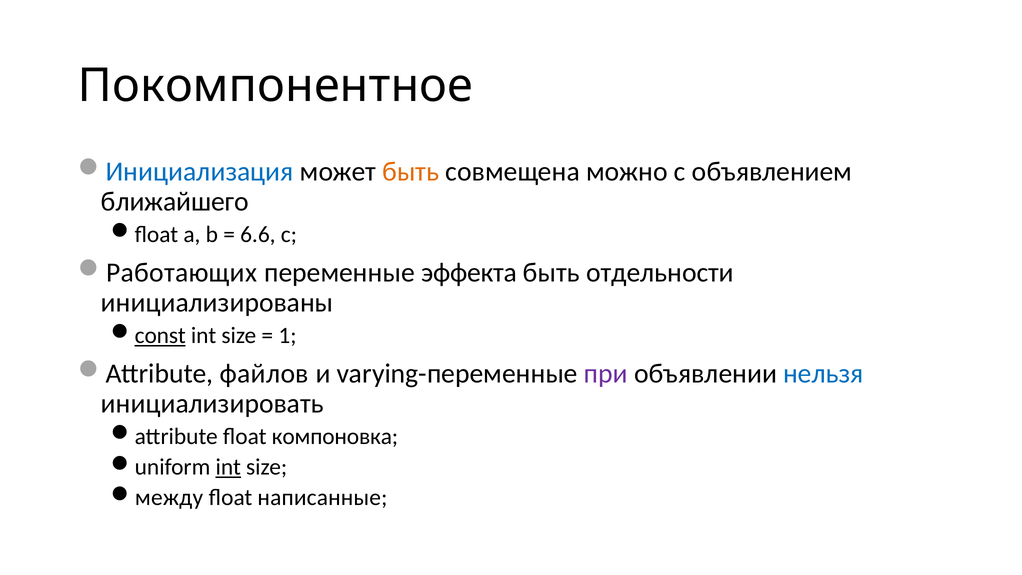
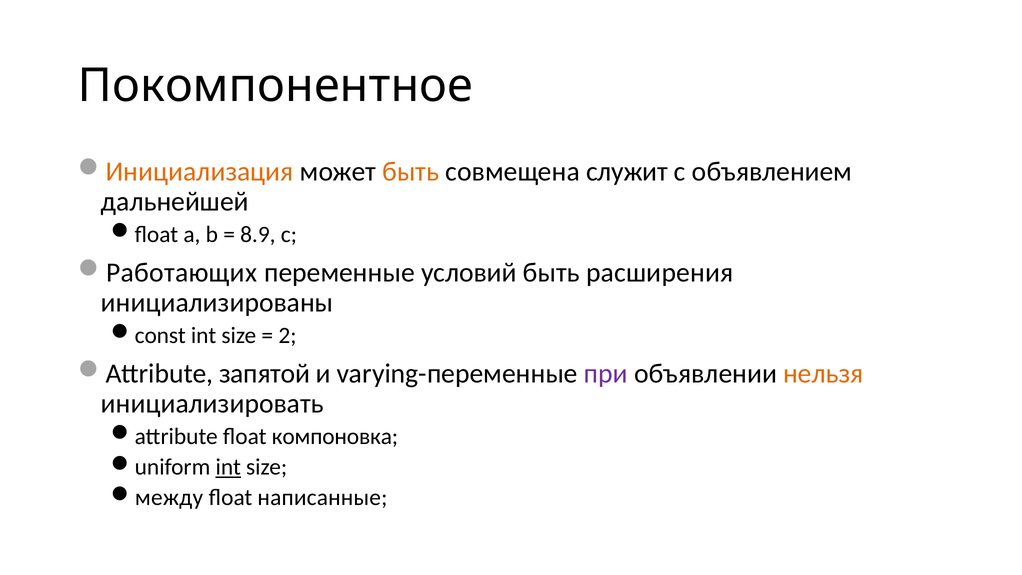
Инициализация colour: blue -> orange
можно: можно -> служит
ближайшего: ближайшего -> дальнейшей
6.6: 6.6 -> 8.9
эффекта: эффекта -> условий
отдельности: отдельности -> расширения
const underline: present -> none
1: 1 -> 2
файлов: файлов -> запятой
нельзя colour: blue -> orange
